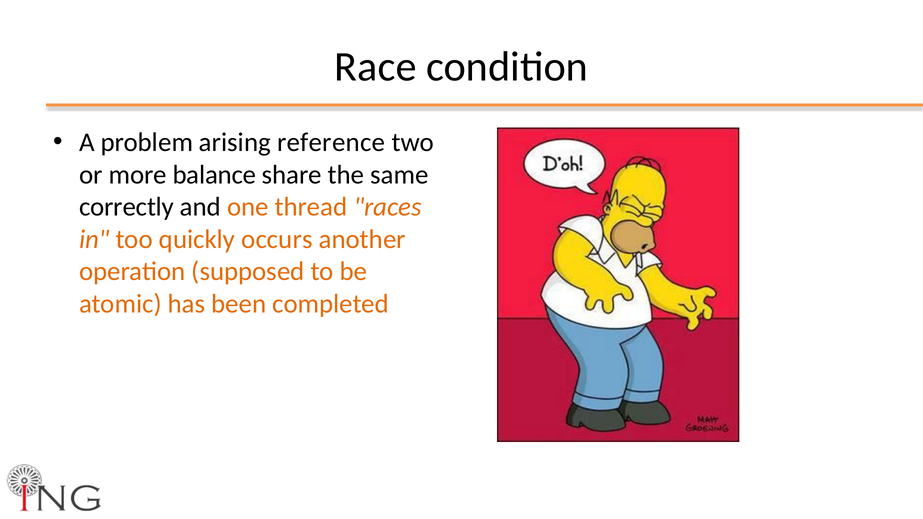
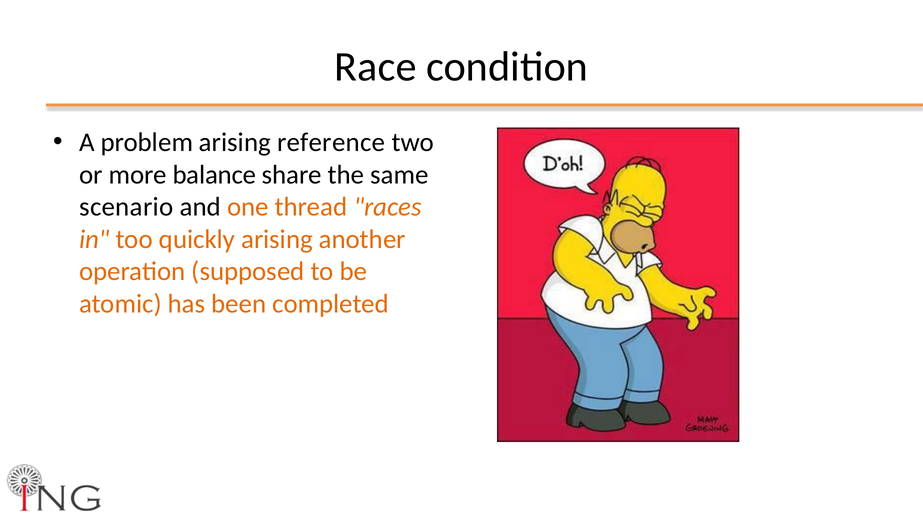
correctly: correctly -> scenario
quickly occurs: occurs -> arising
